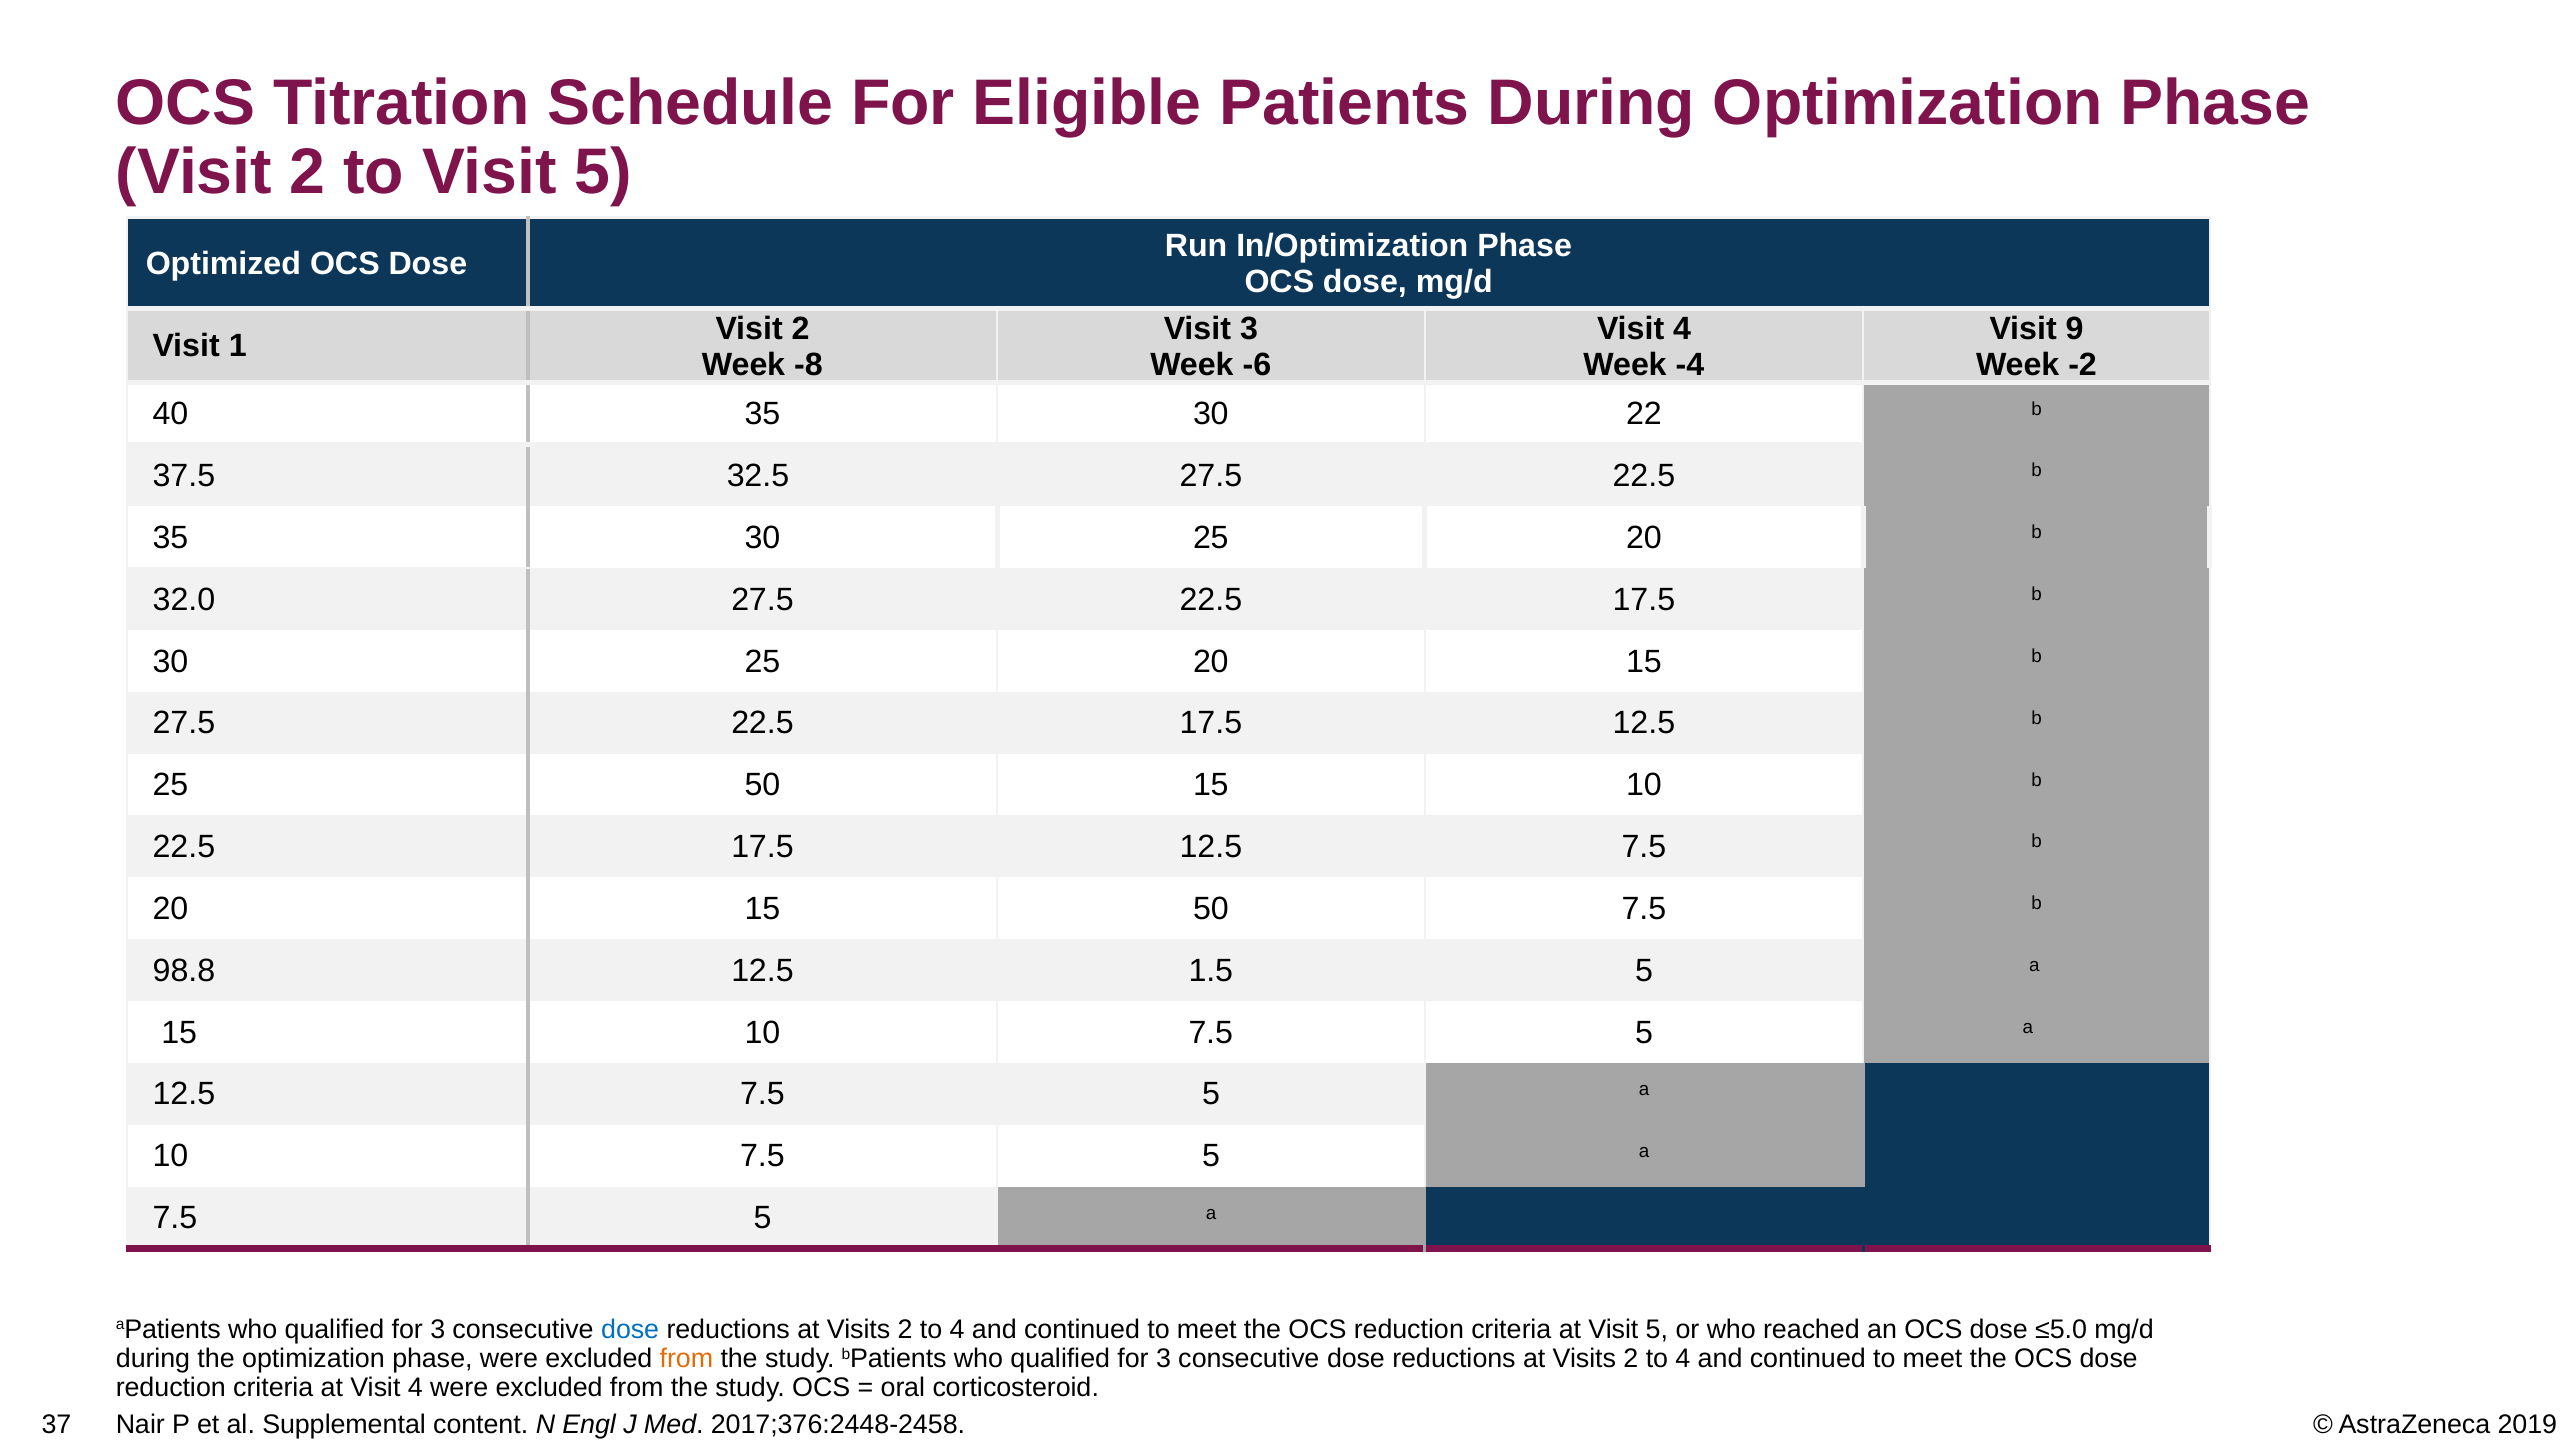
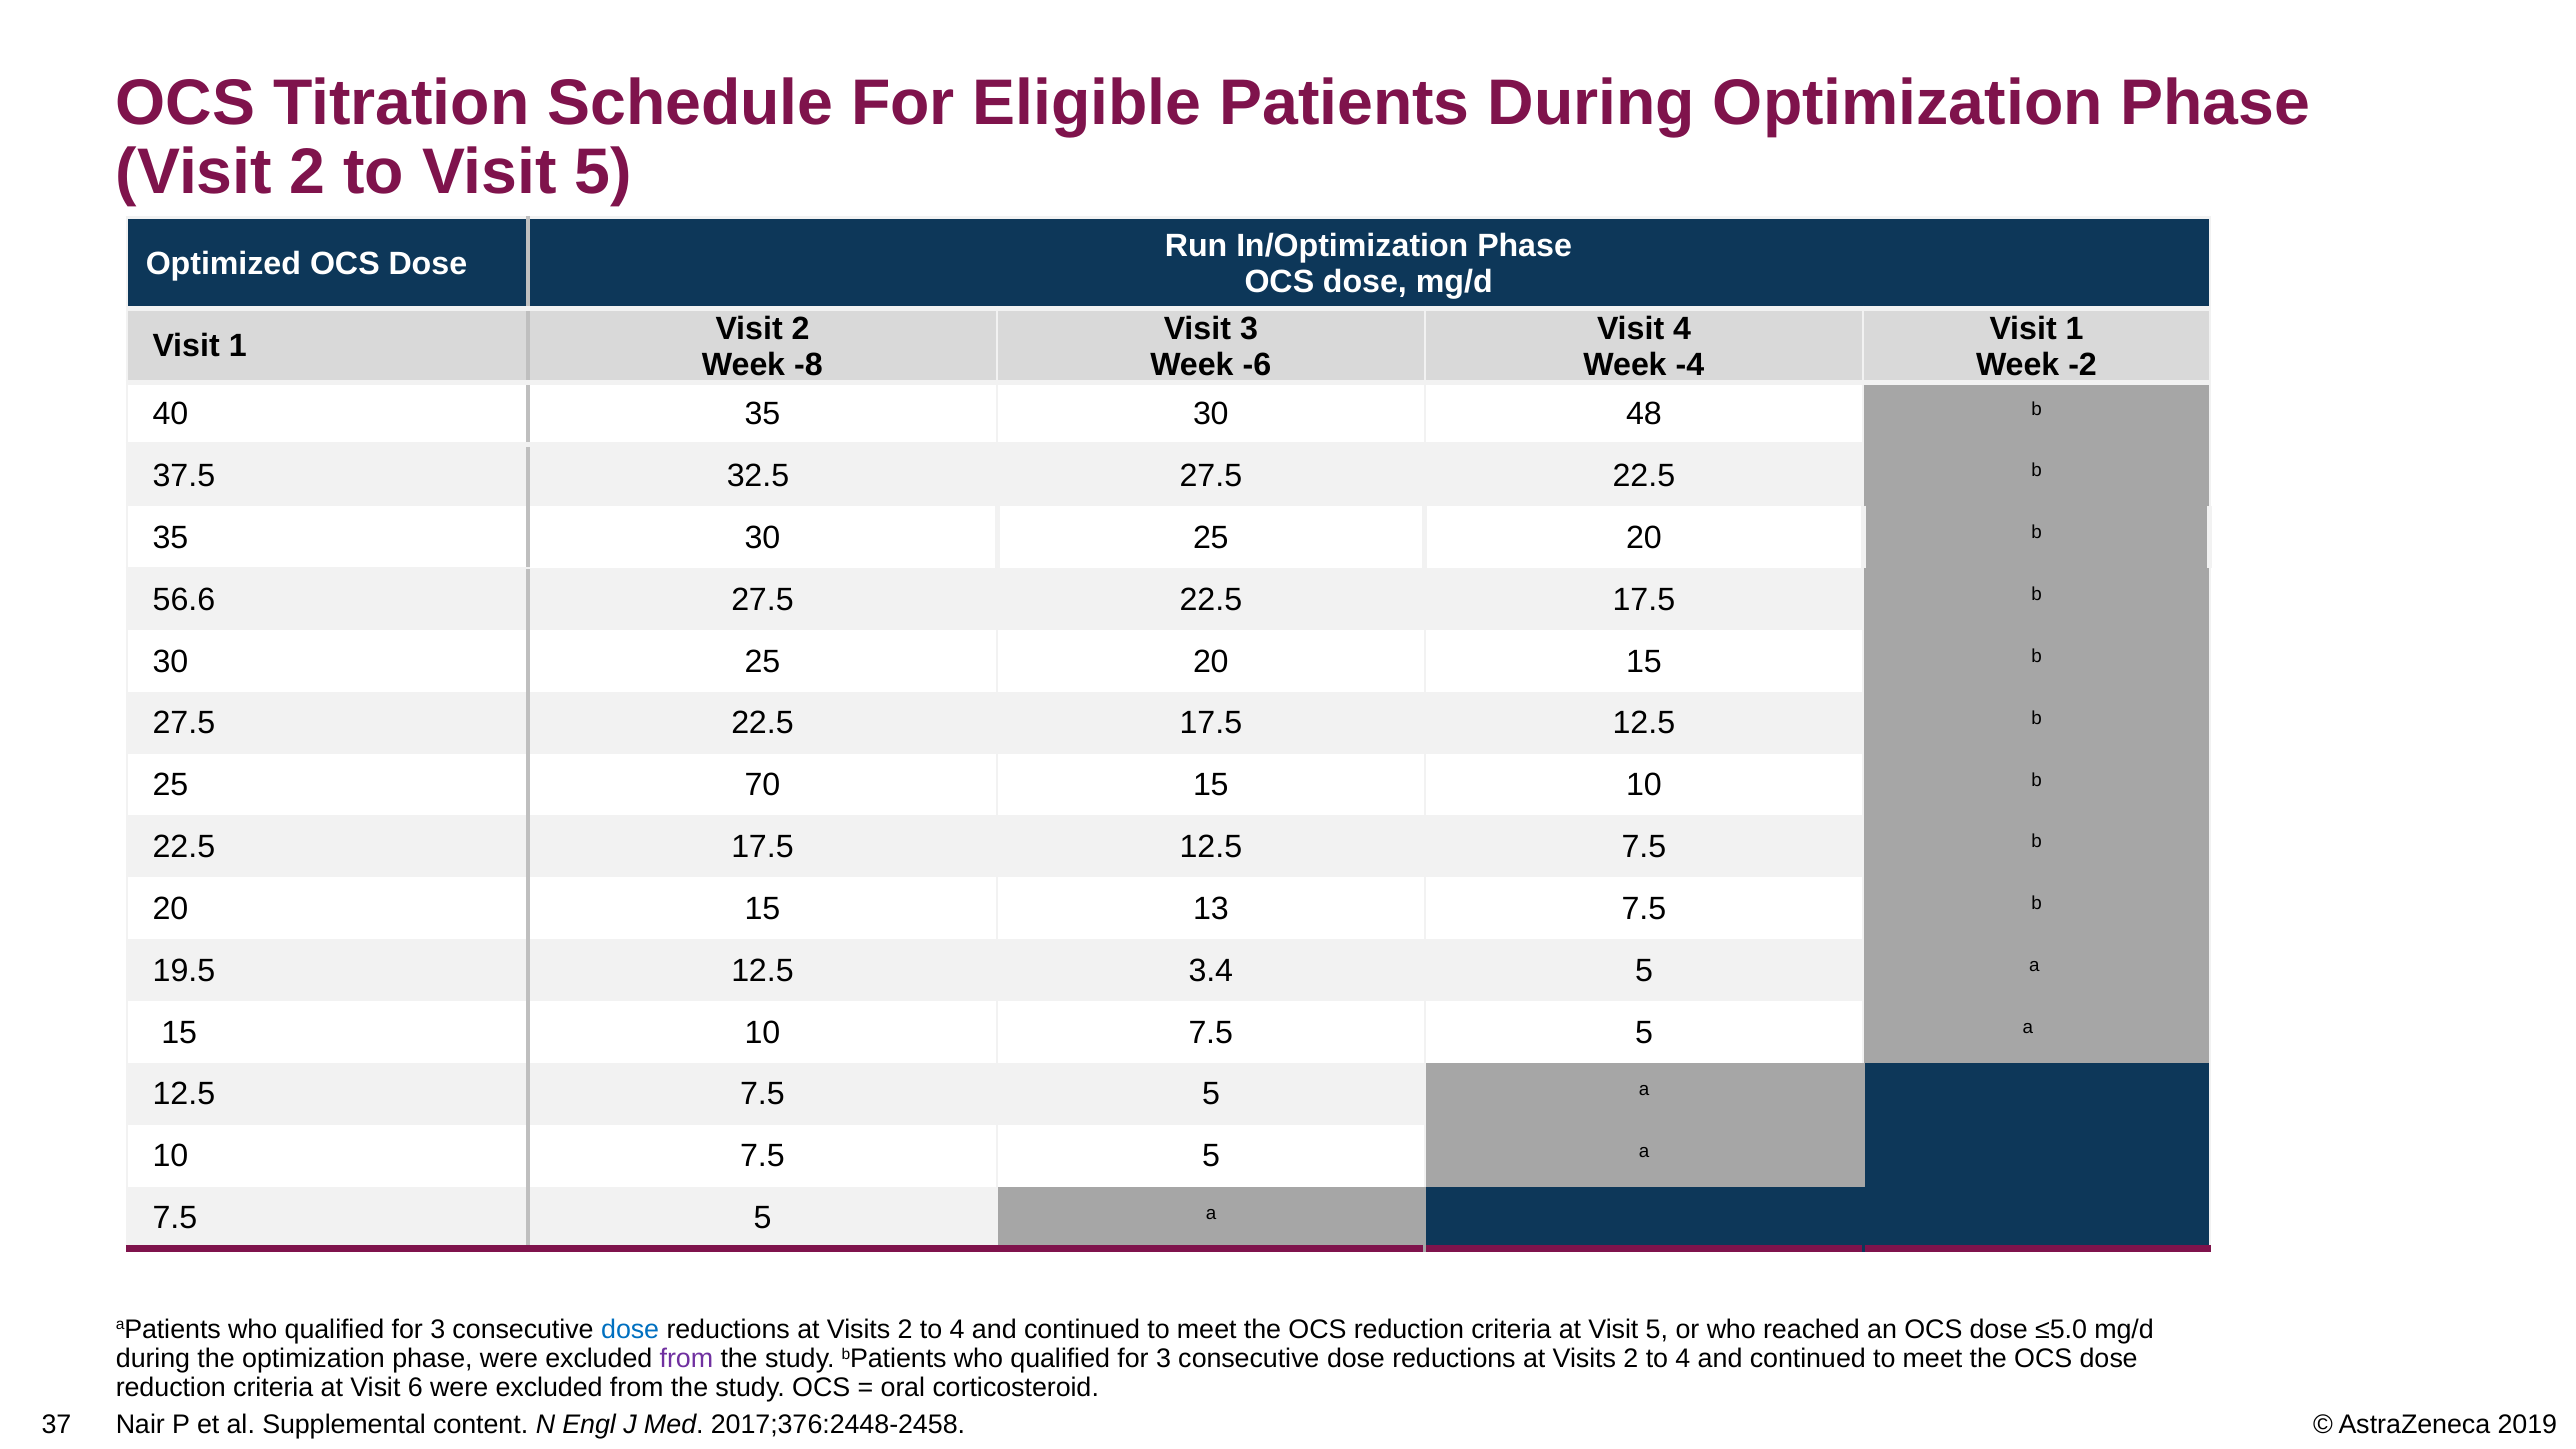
9 at (2075, 329): 9 -> 1
22: 22 -> 48
32.0: 32.0 -> 56.6
25 50: 50 -> 70
15 50: 50 -> 13
98.8: 98.8 -> 19.5
1.5: 1.5 -> 3.4
from at (686, 1358) colour: orange -> purple
at Visit 4: 4 -> 6
